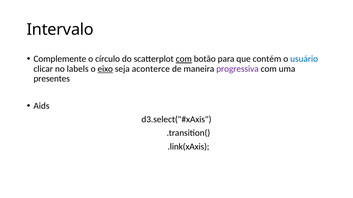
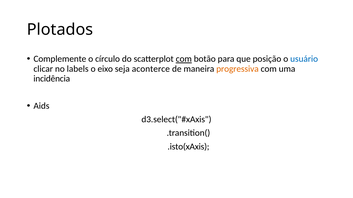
Intervalo: Intervalo -> Plotados
contém: contém -> posição
eixo underline: present -> none
progressiva colour: purple -> orange
presentes: presentes -> incidência
.link(xAxis: .link(xAxis -> .isto(xAxis
